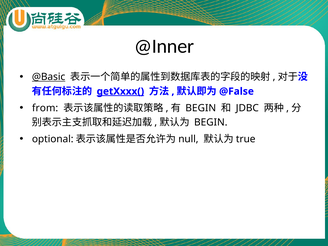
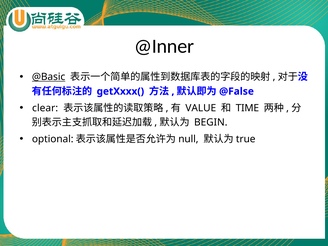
getXxxx( underline: present -> none
from: from -> clear
BEGIN at (201, 108): BEGIN -> VALUE
JDBC: JDBC -> TIME
